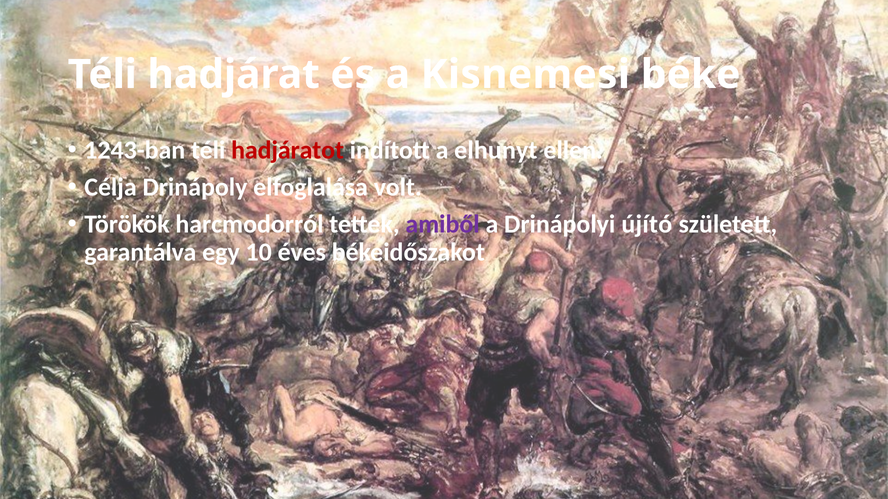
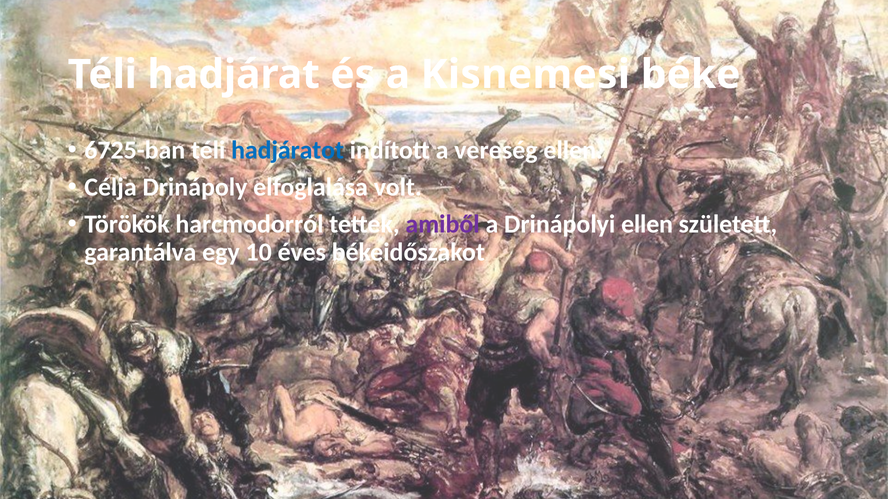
1243-ban: 1243-ban -> 6725-ban
hadjáratot colour: red -> blue
elhunyt: elhunyt -> vereség
Drinápolyi újító: újító -> ellen
